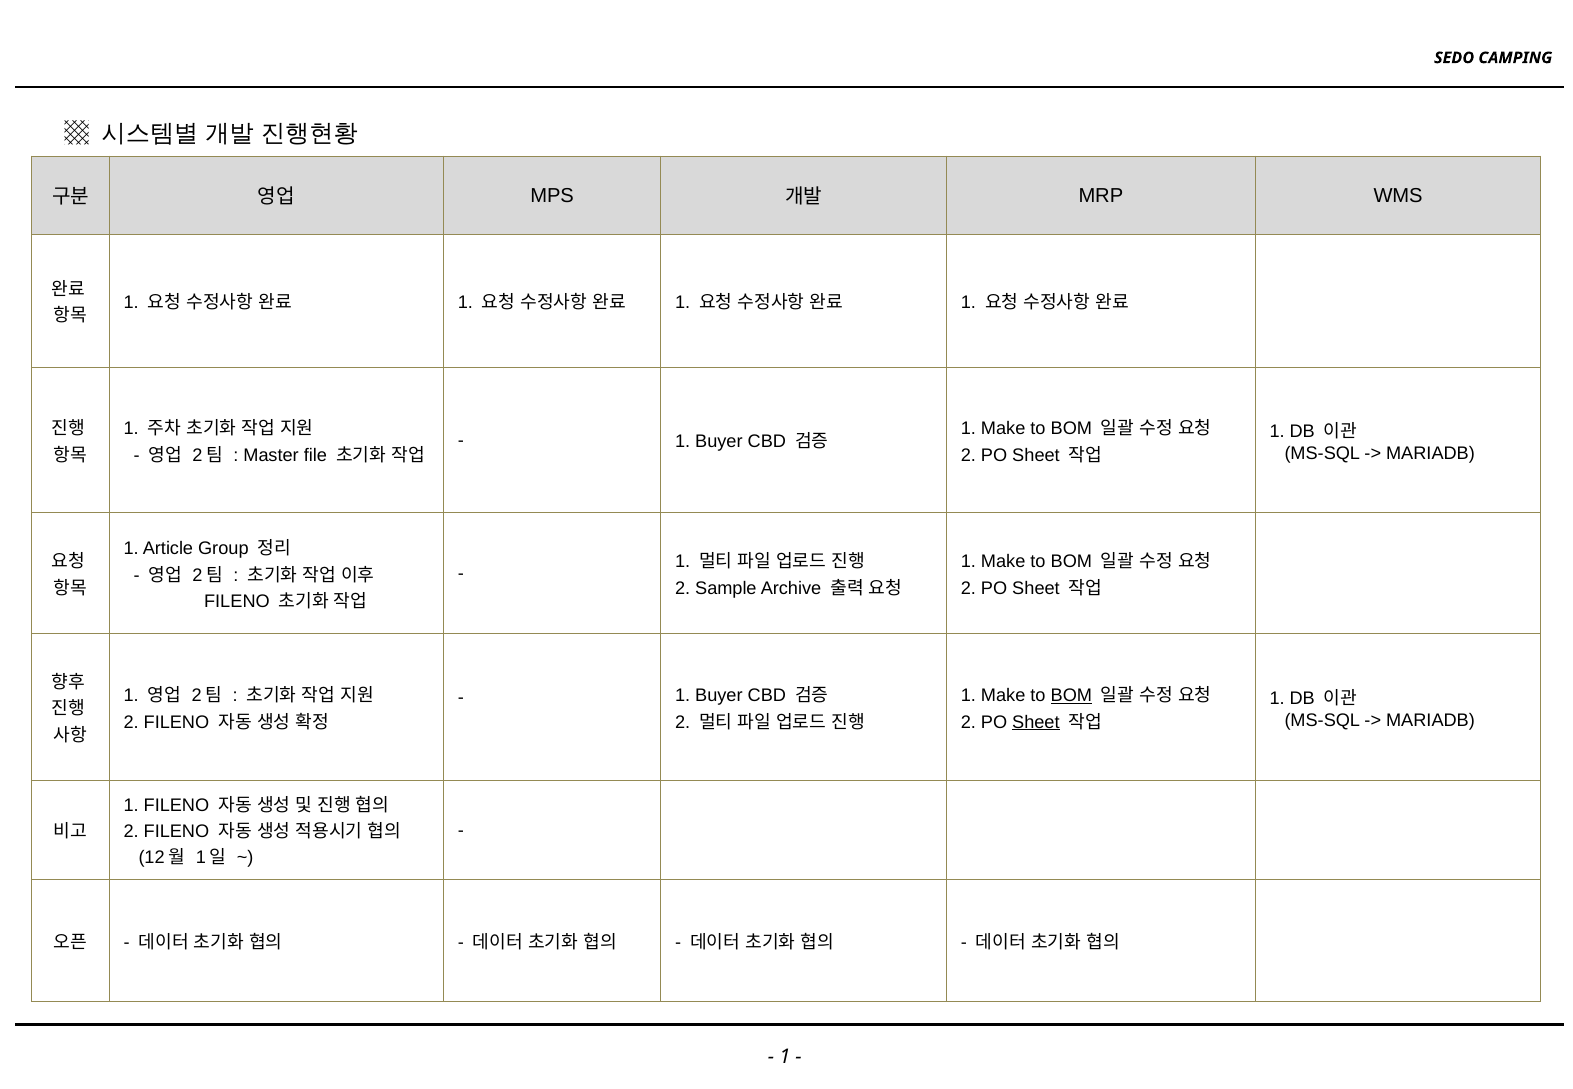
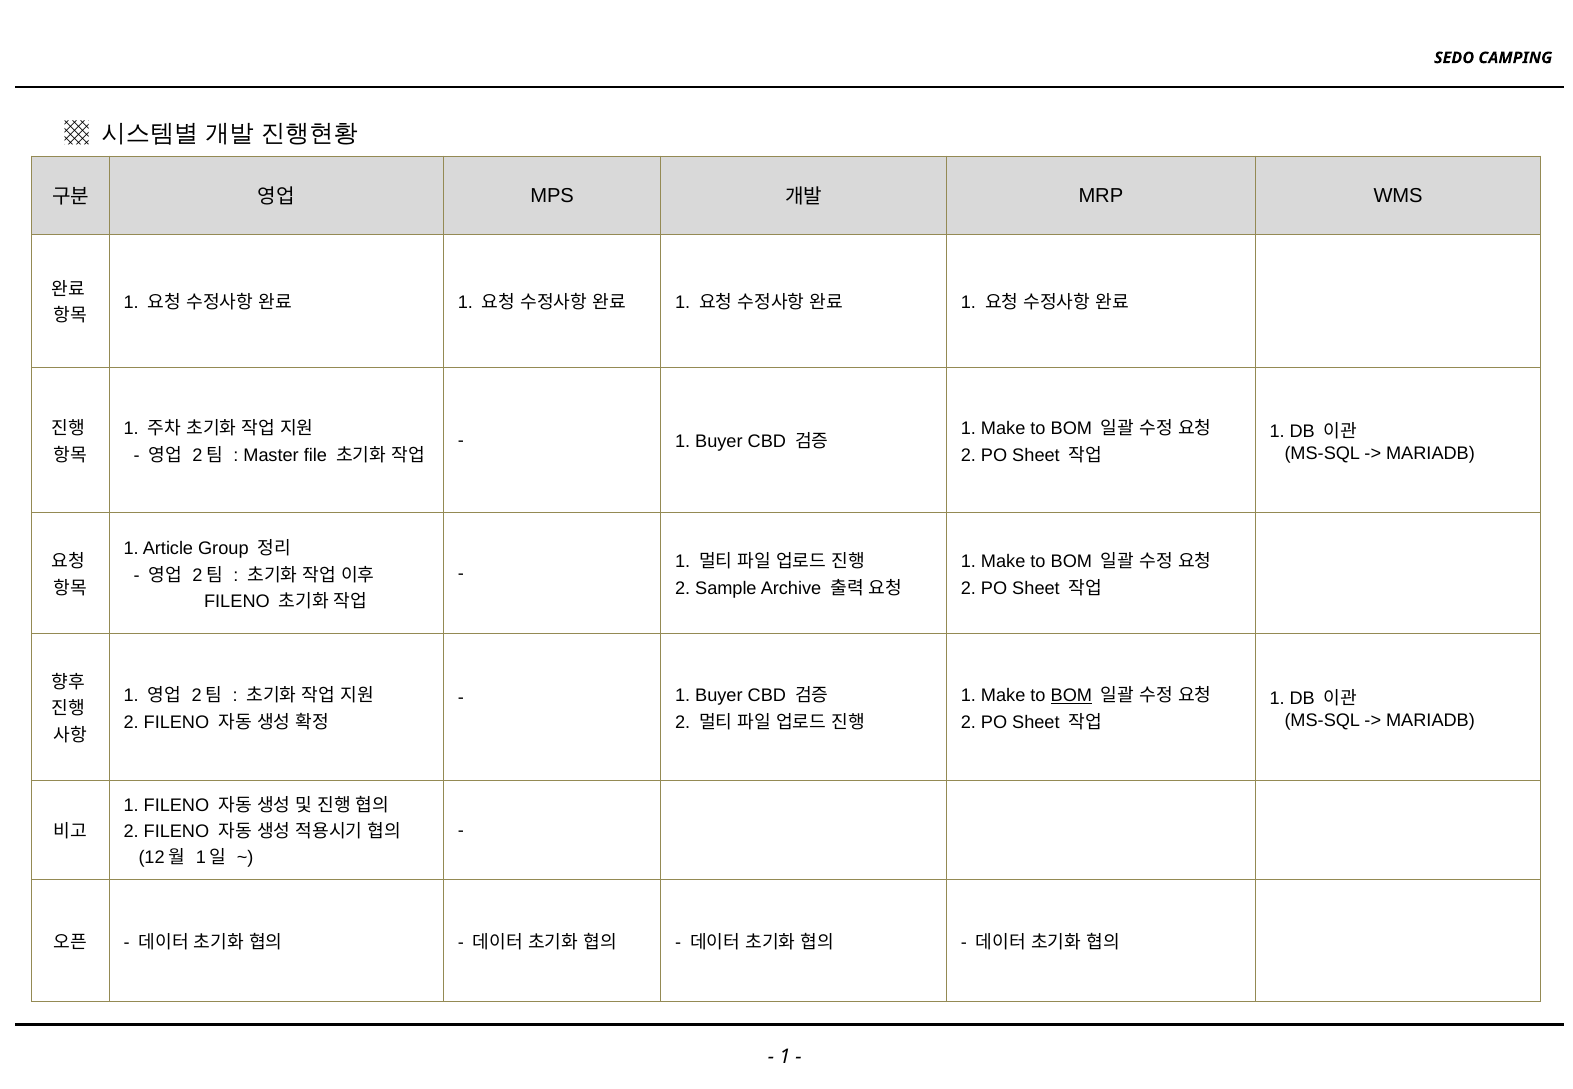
Sheet at (1036, 722) underline: present -> none
